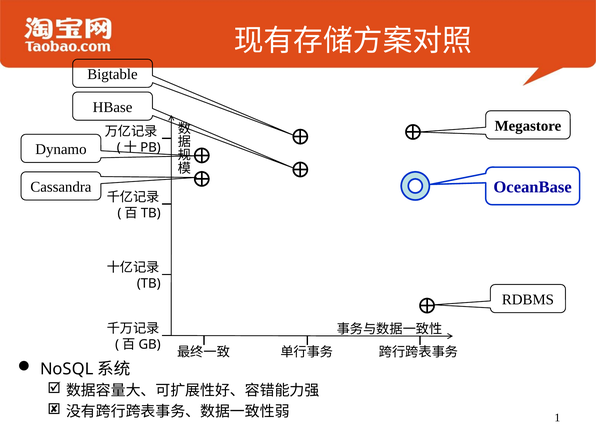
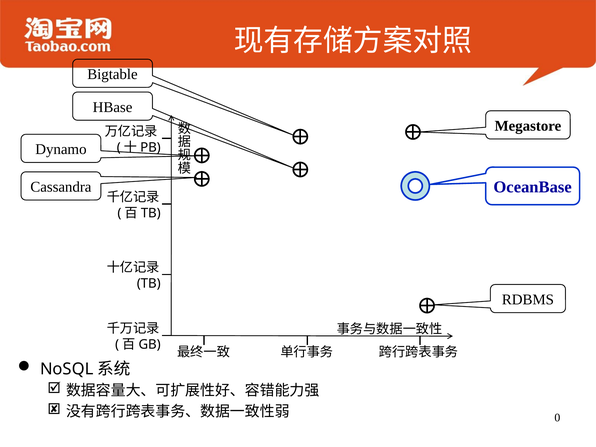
1: 1 -> 0
